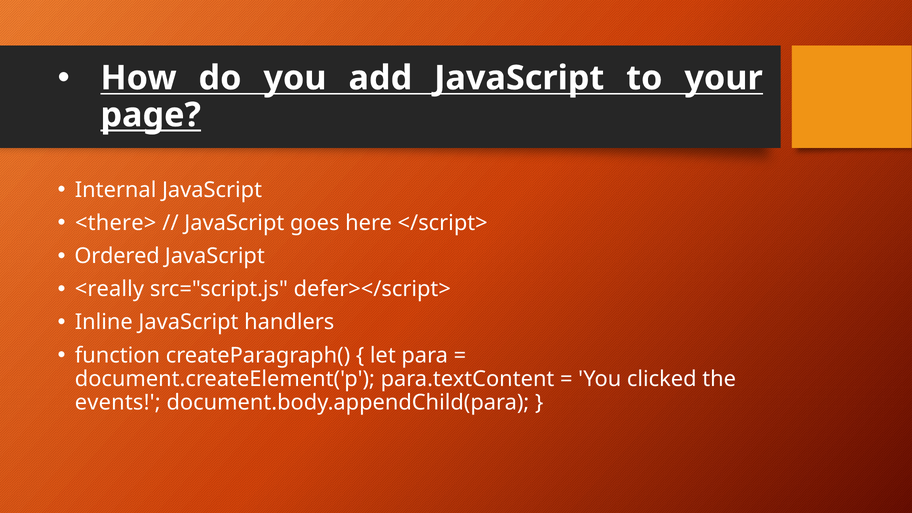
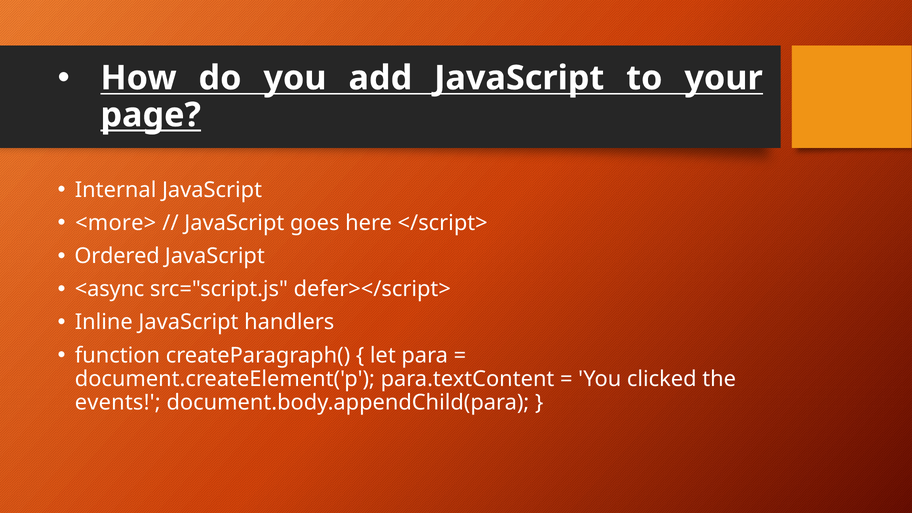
<there>: <there> -> <more>
<really: <really -> <async
